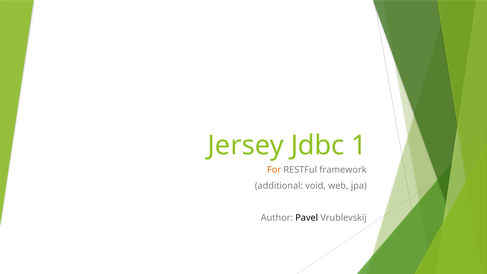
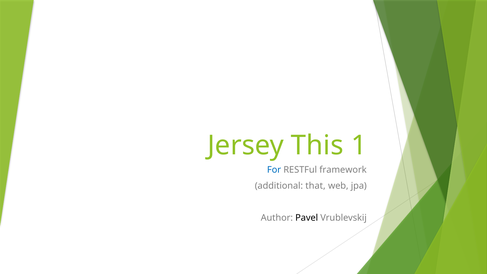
Jdbc: Jdbc -> This
For colour: orange -> blue
void: void -> that
